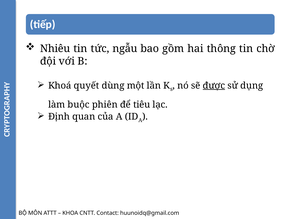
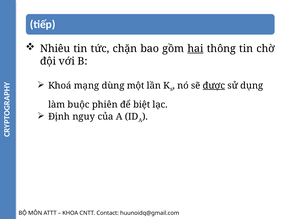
ngẫu: ngẫu -> chặn
hai underline: none -> present
quyết: quyết -> mạng
tiêu: tiêu -> biệt
quan: quan -> nguy
